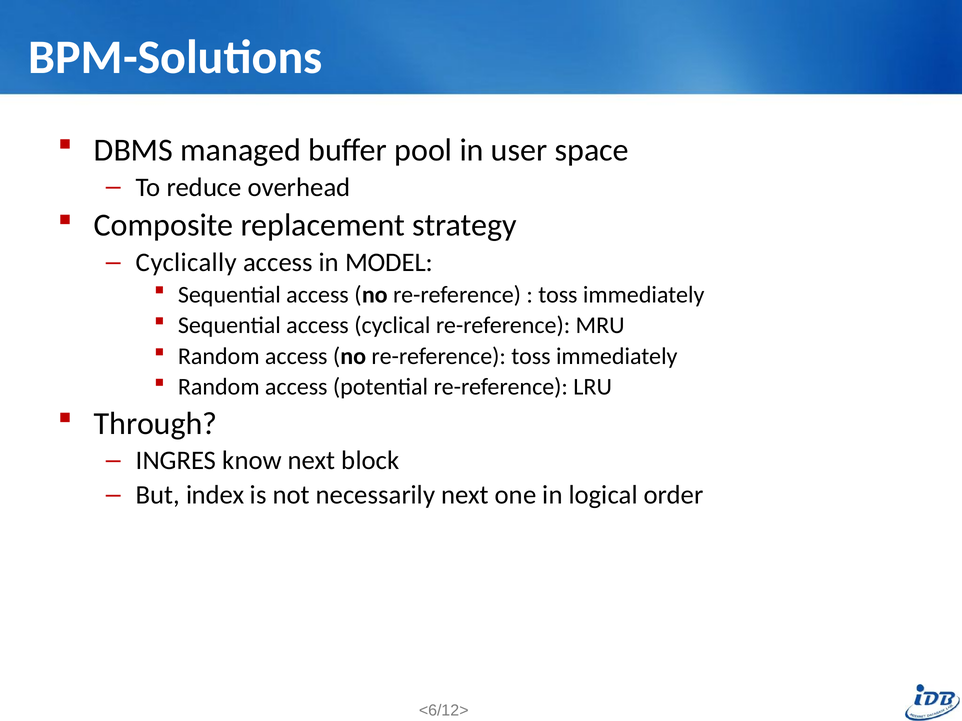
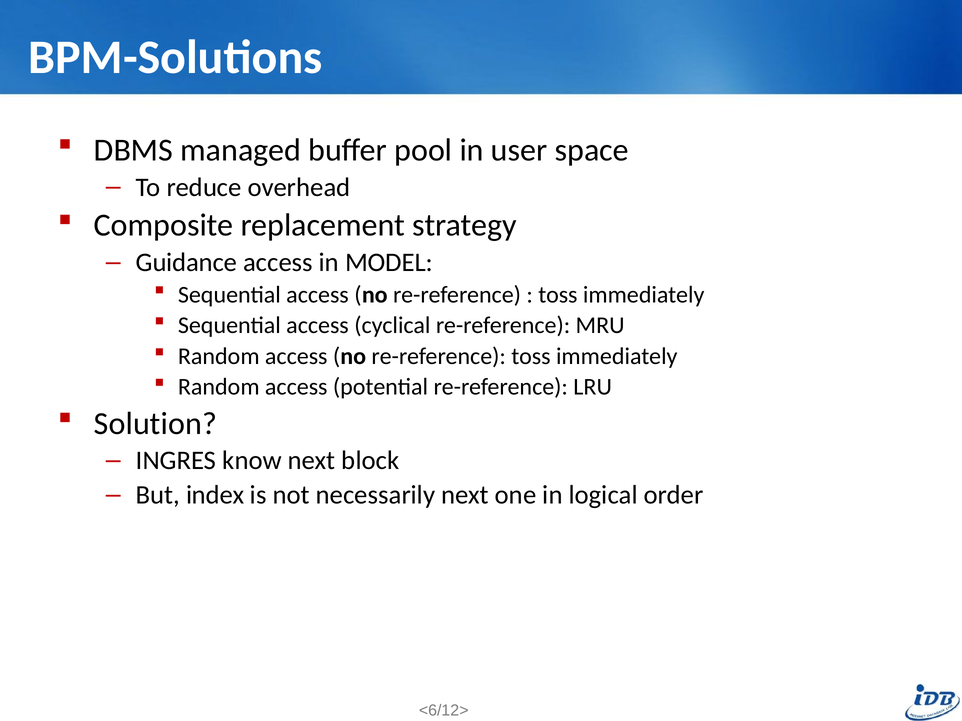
Cyclically: Cyclically -> Guidance
Through: Through -> Solution
